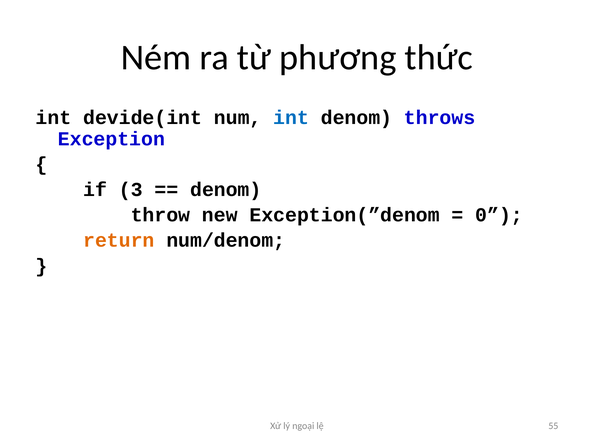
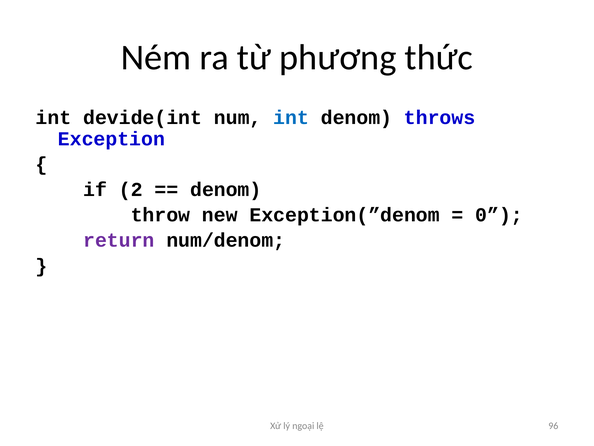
3: 3 -> 2
return colour: orange -> purple
55: 55 -> 96
